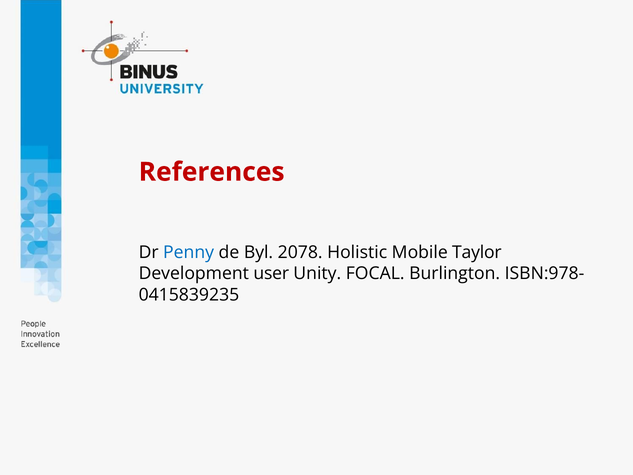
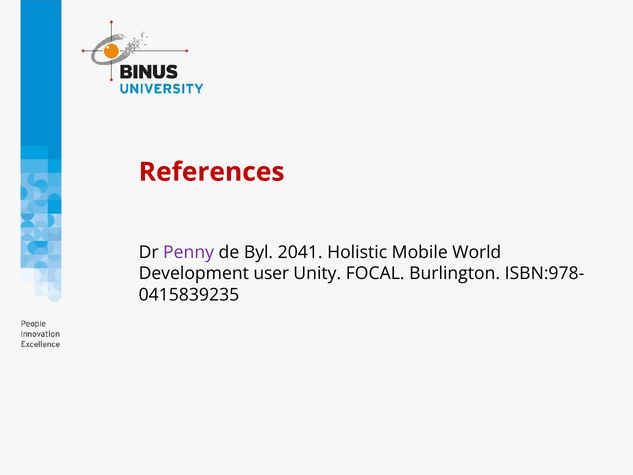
Penny colour: blue -> purple
2078: 2078 -> 2041
Taylor: Taylor -> World
